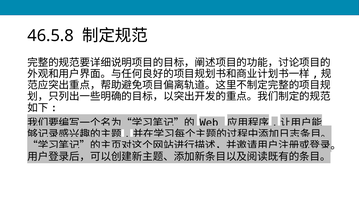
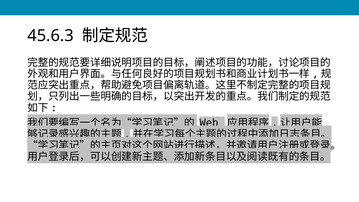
46.5.8: 46.5.8 -> 45.6.3
